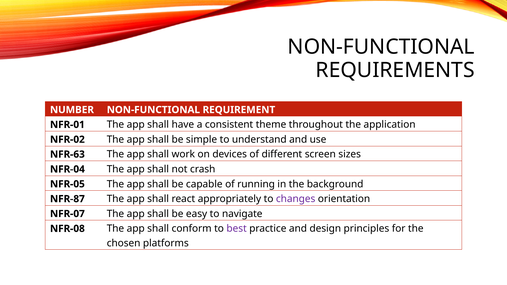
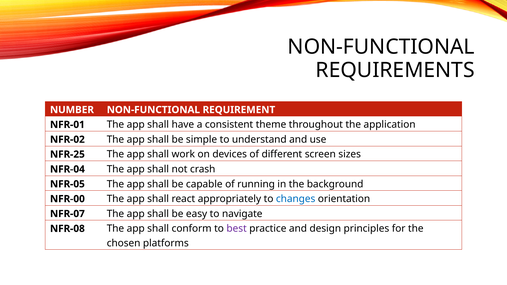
NFR-63: NFR-63 -> NFR-25
NFR-87: NFR-87 -> NFR-00
changes colour: purple -> blue
